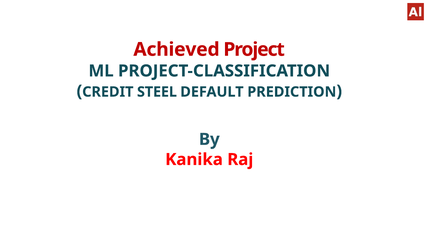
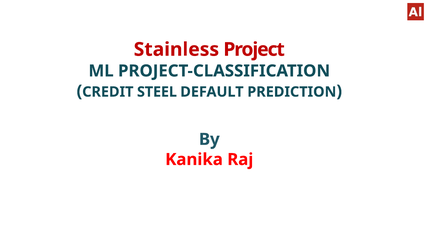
Achieved: Achieved -> Stainless
